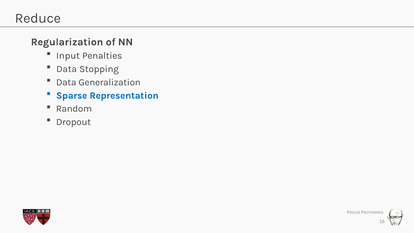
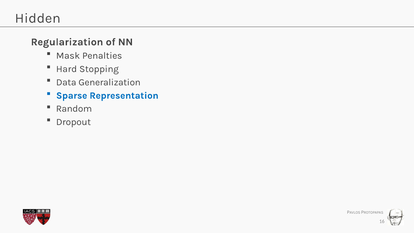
Reduce: Reduce -> Hidden
Input: Input -> Mask
Data at (67, 69): Data -> Hard
